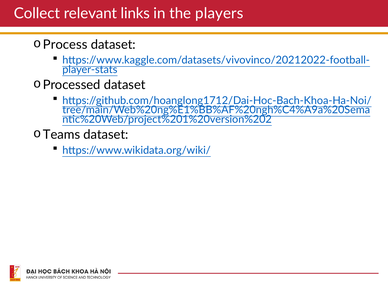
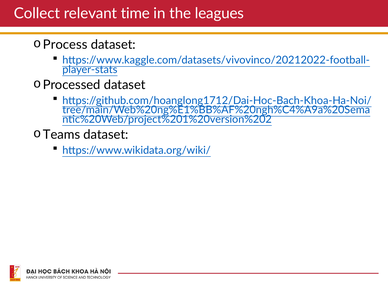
links: links -> time
players: players -> leagues
